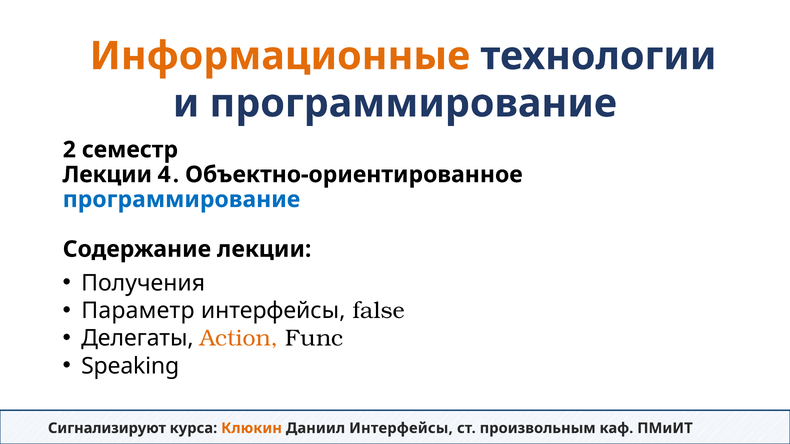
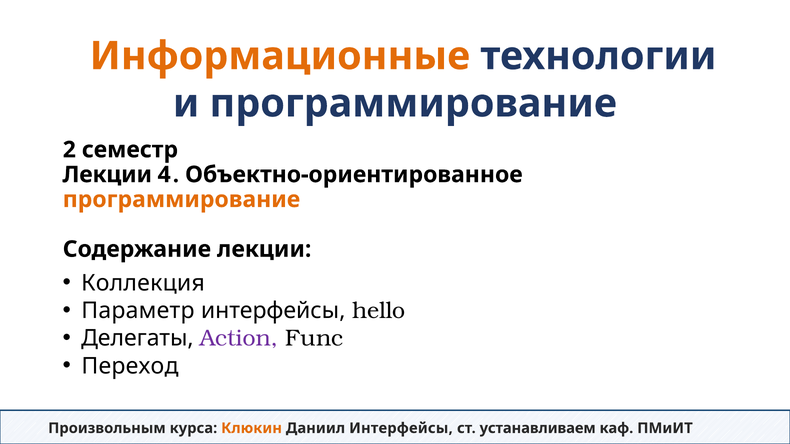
программирование at (181, 200) colour: blue -> orange
Получения: Получения -> Коллекция
false: false -> hello
Action colour: orange -> purple
Speaking: Speaking -> Переход
Сигнализируют: Сигнализируют -> Произвольным
произвольным: произвольным -> устанавливаем
